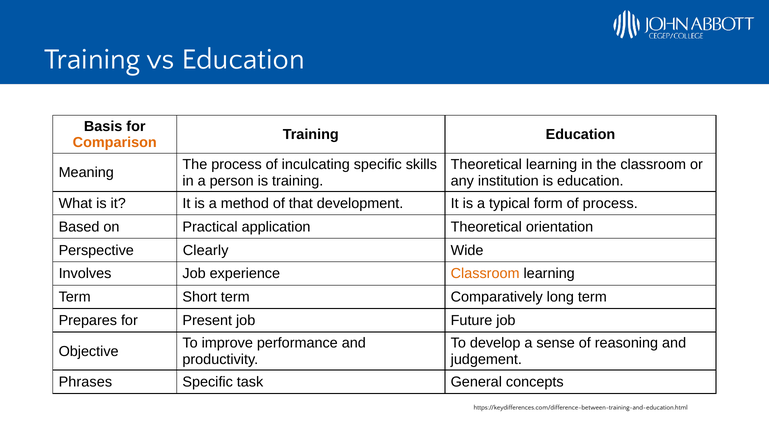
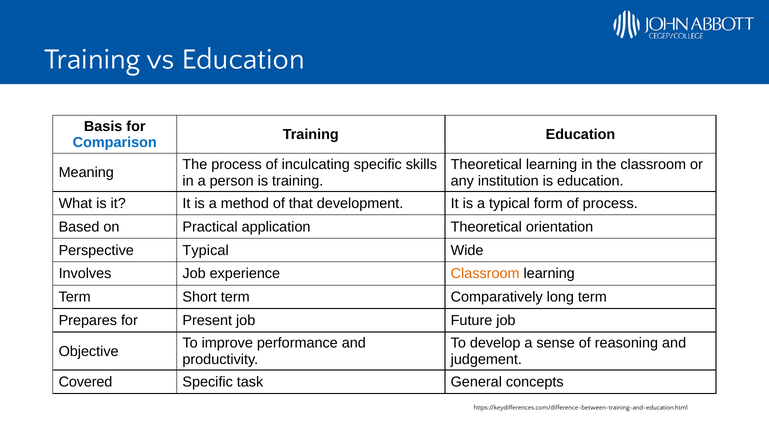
Comparison colour: orange -> blue
Perspective Clearly: Clearly -> Typical
Phrases: Phrases -> Covered
